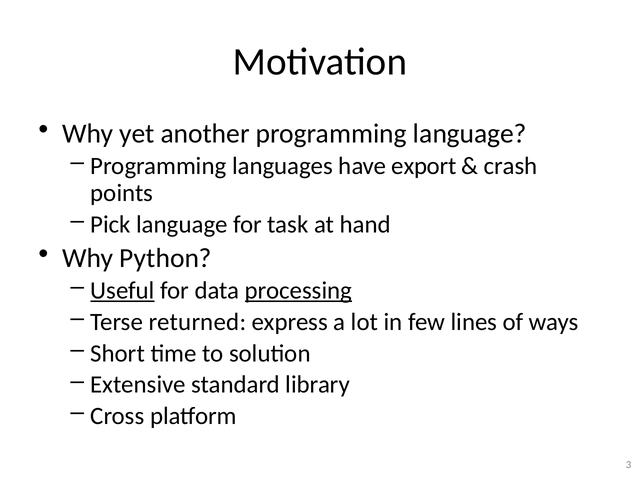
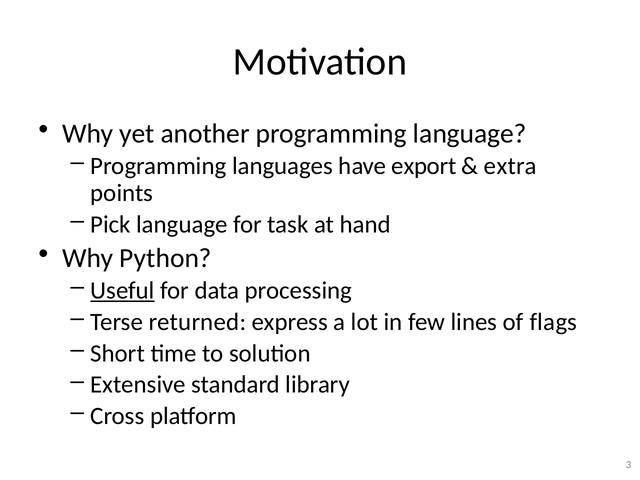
crash: crash -> extra
processing underline: present -> none
ways: ways -> flags
